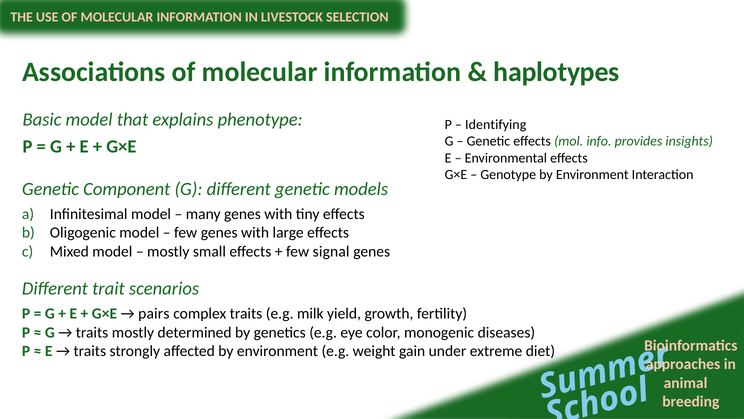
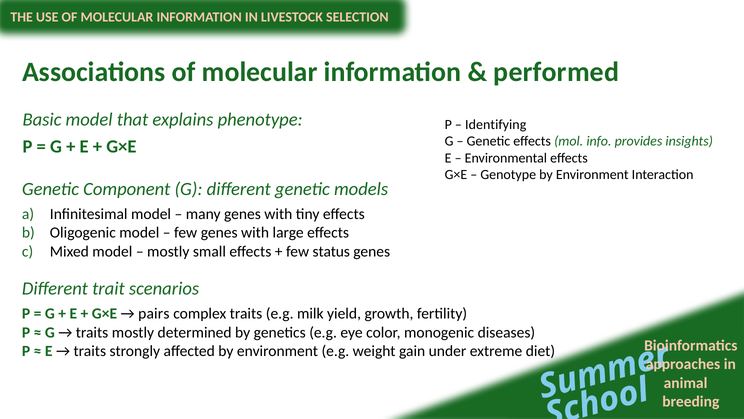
haplotypes: haplotypes -> performed
signal: signal -> status
